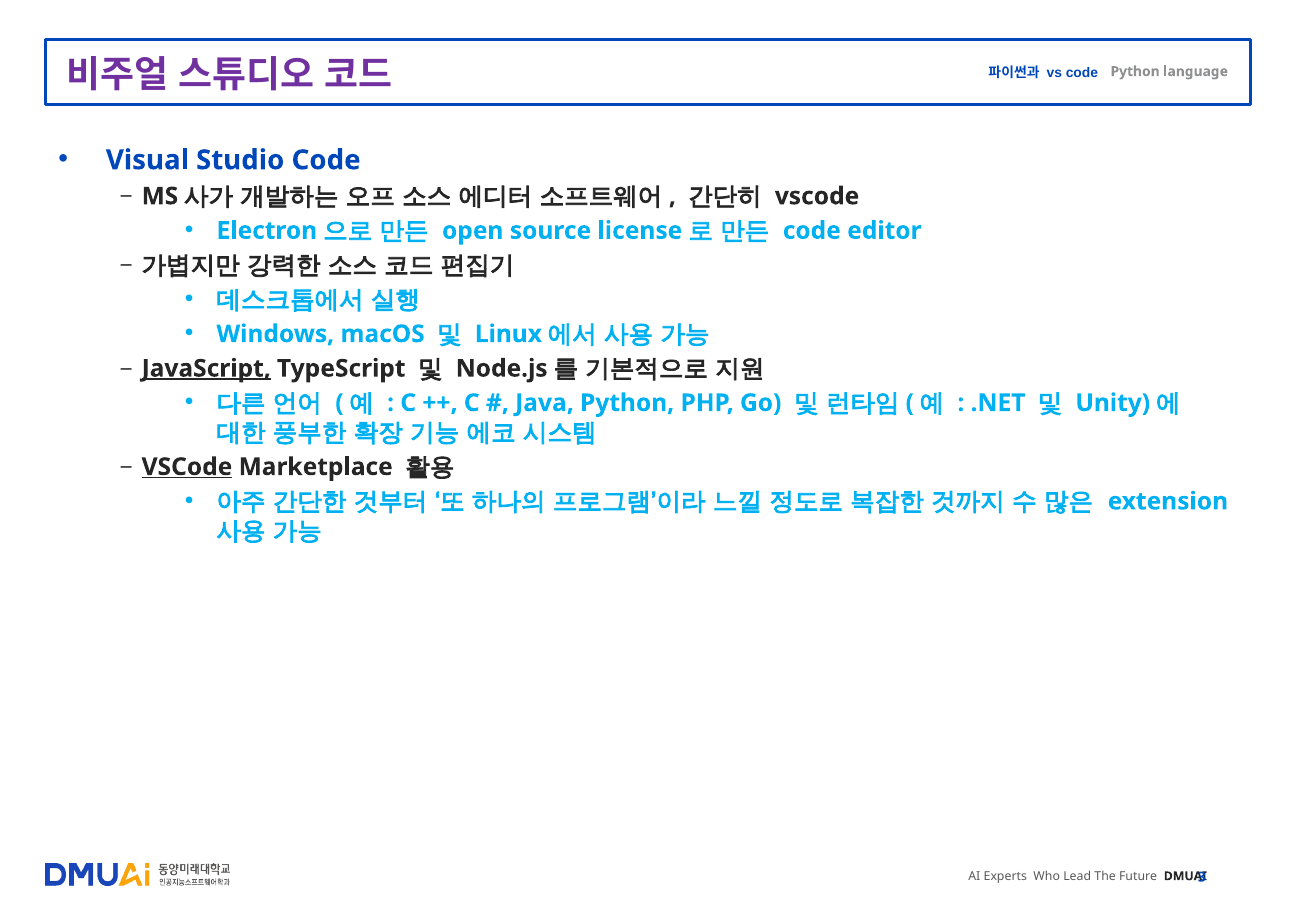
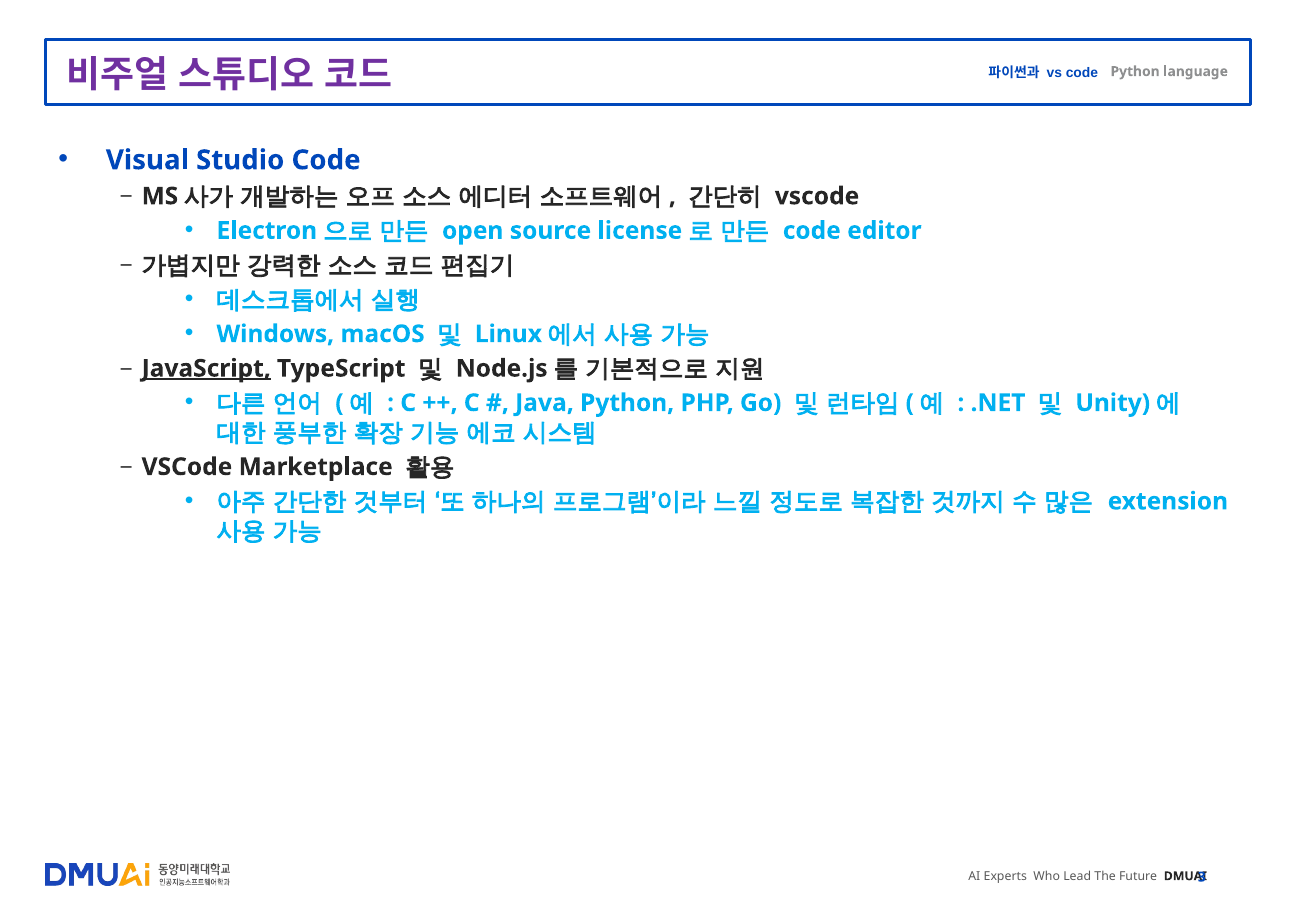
VSCode at (187, 467) underline: present -> none
